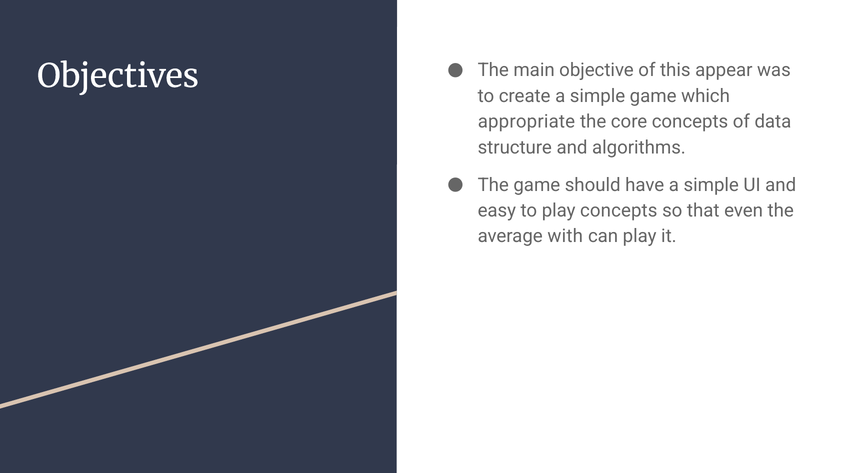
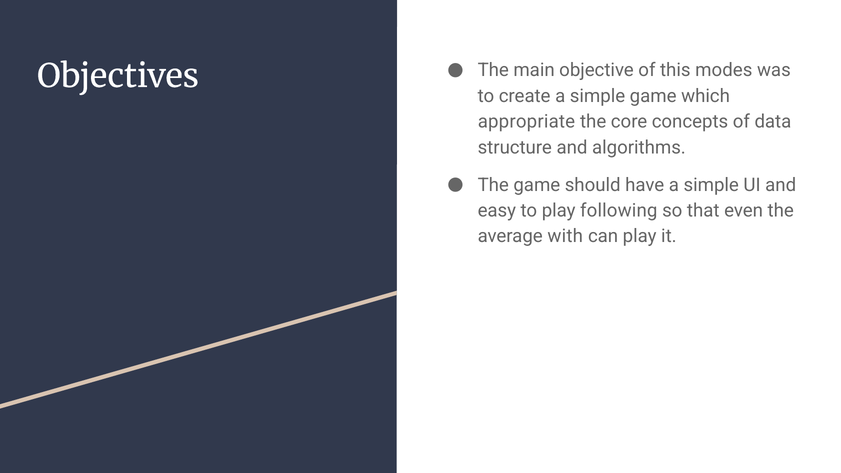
appear: appear -> modes
play concepts: concepts -> following
